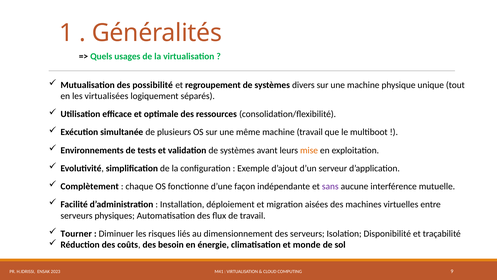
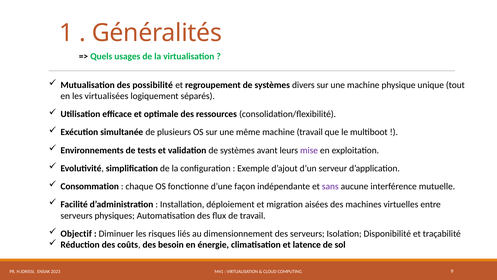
mise colour: orange -> purple
Complètement: Complètement -> Consommation
Tourner: Tourner -> Objectif
monde: monde -> latence
